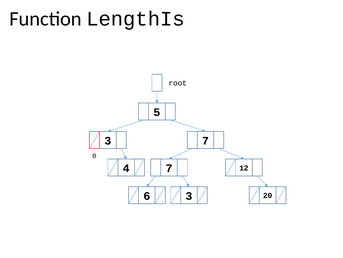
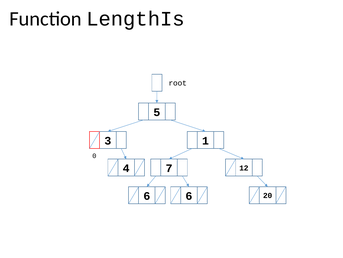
3 7: 7 -> 1
6 3: 3 -> 6
